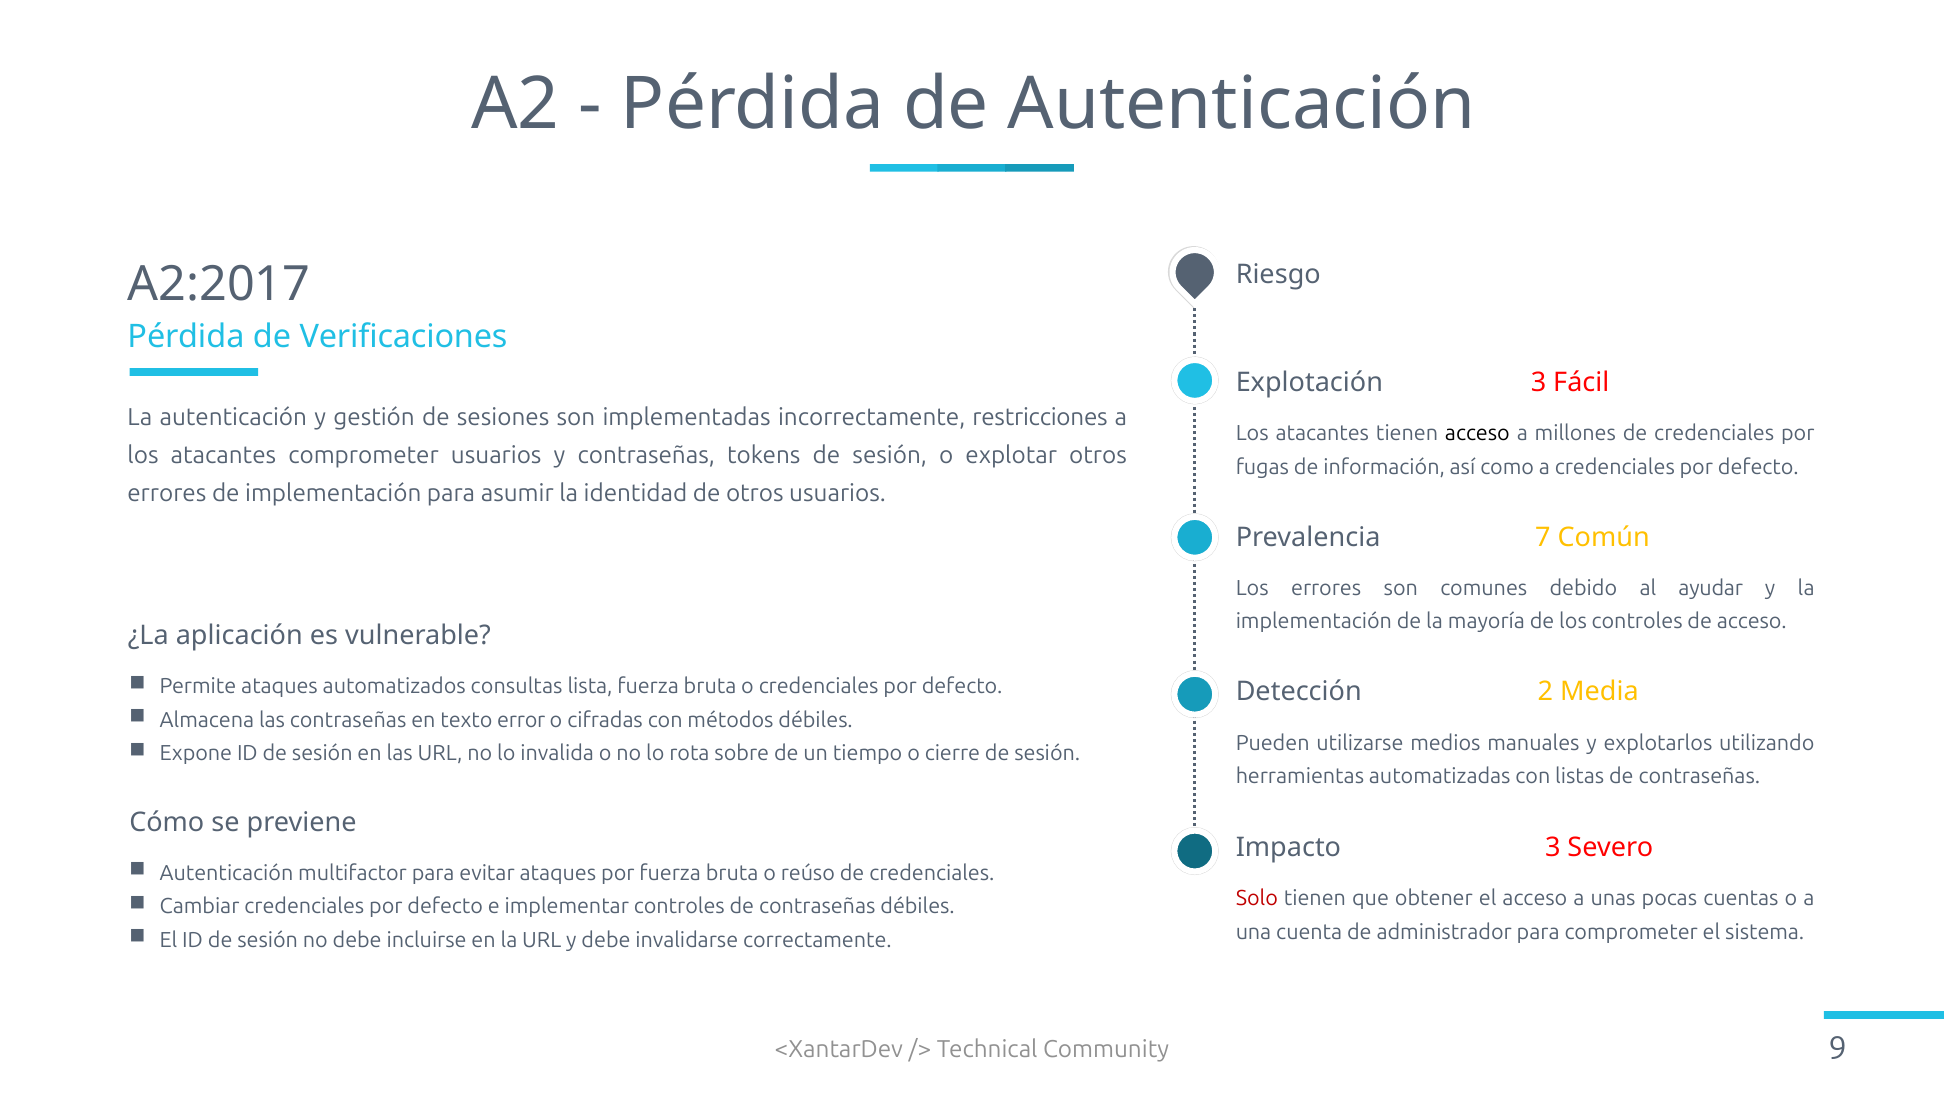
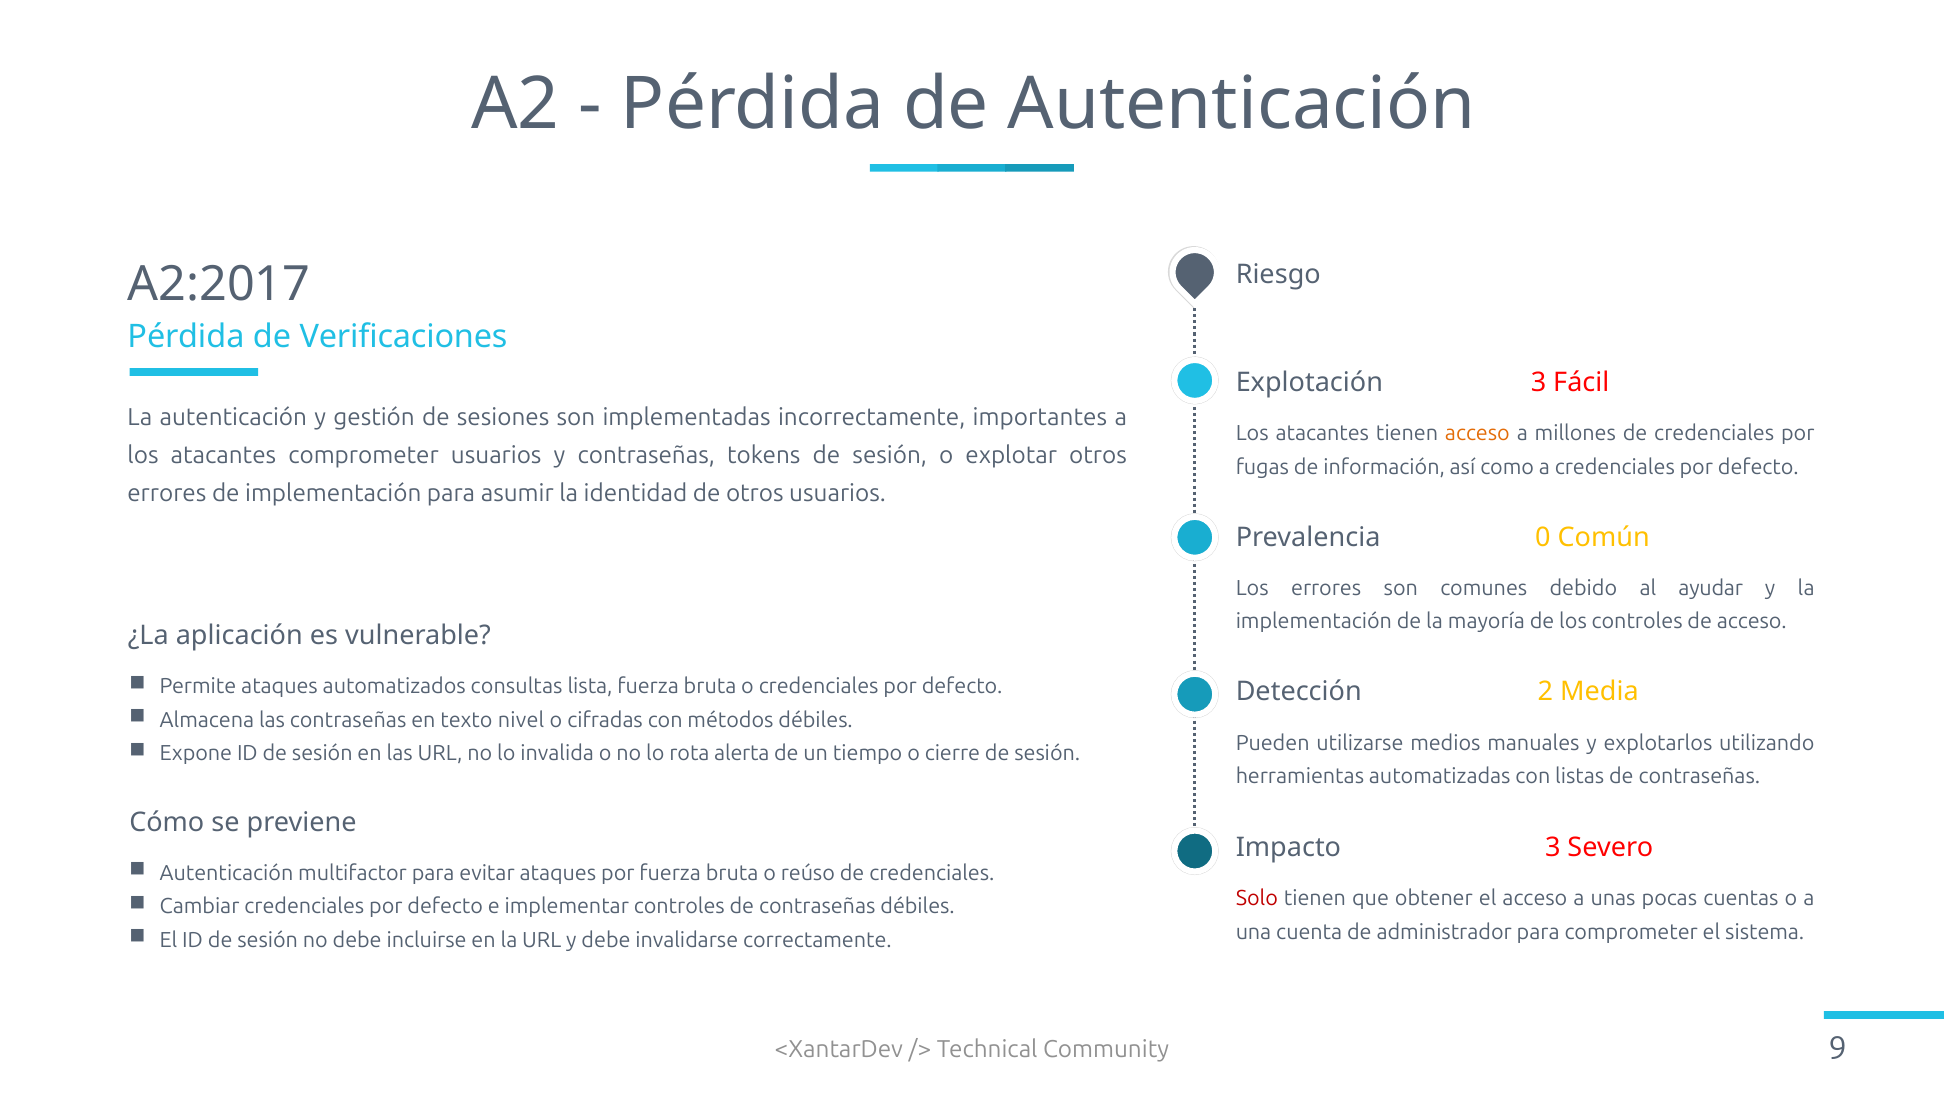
restricciones: restricciones -> importantes
acceso at (1477, 433) colour: black -> orange
7: 7 -> 0
error: error -> nivel
sobre: sobre -> alerta
